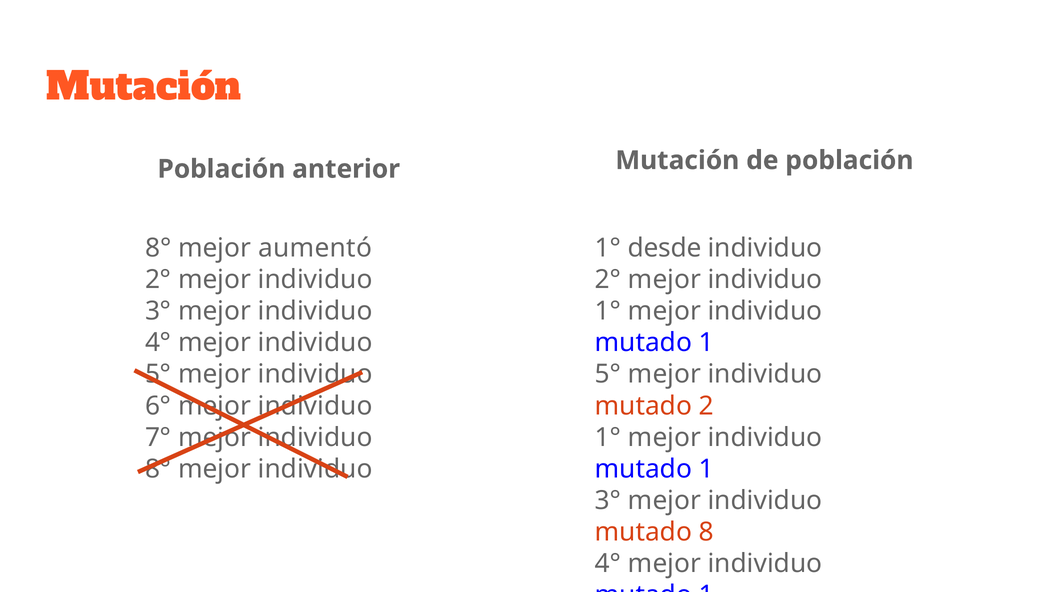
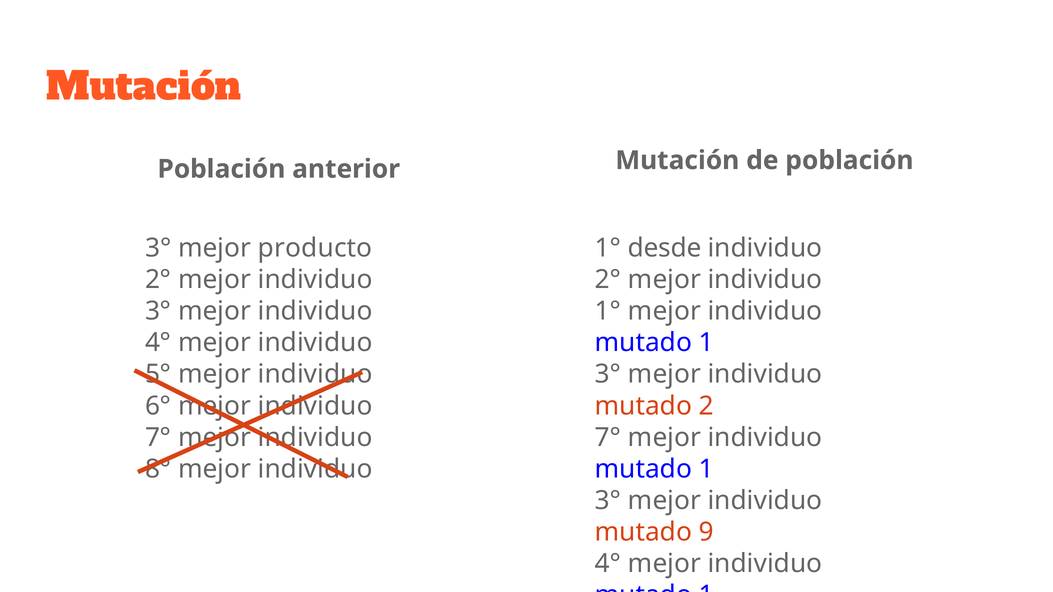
8° at (158, 248): 8° -> 3°
aumentó: aumentó -> producto
5° at (608, 374): 5° -> 3°
1° at (608, 438): 1° -> 7°
8: 8 -> 9
